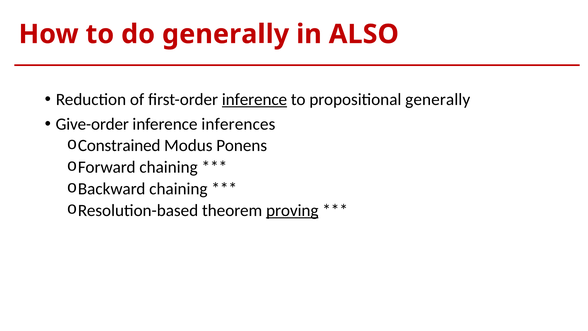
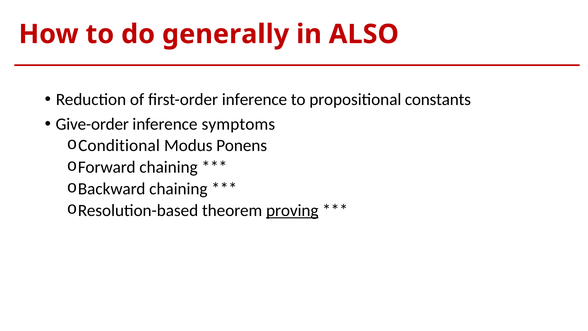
inference at (254, 99) underline: present -> none
propositional generally: generally -> constants
inferences: inferences -> symptoms
Constrained: Constrained -> Conditional
